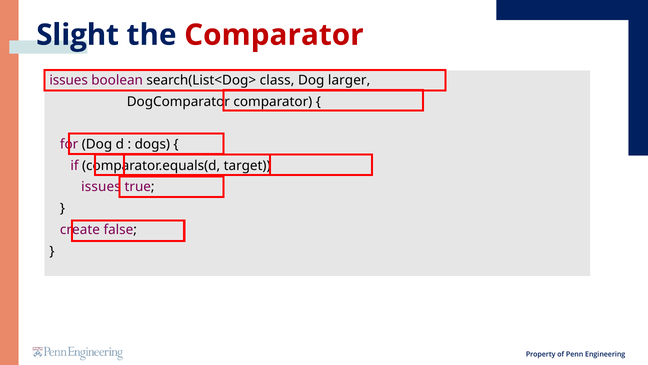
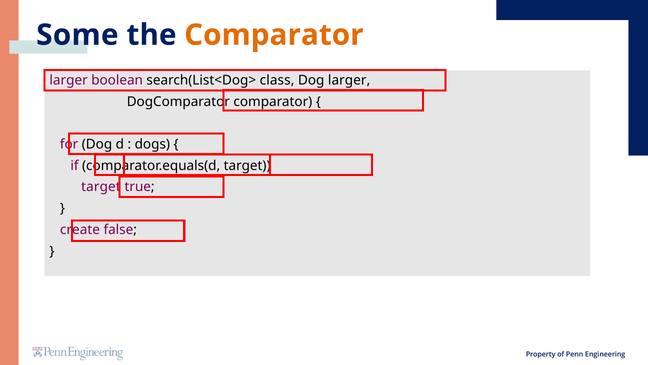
Slight: Slight -> Some
Comparator at (274, 35) colour: red -> orange
issues at (69, 80): issues -> larger
issues at (101, 187): issues -> target
